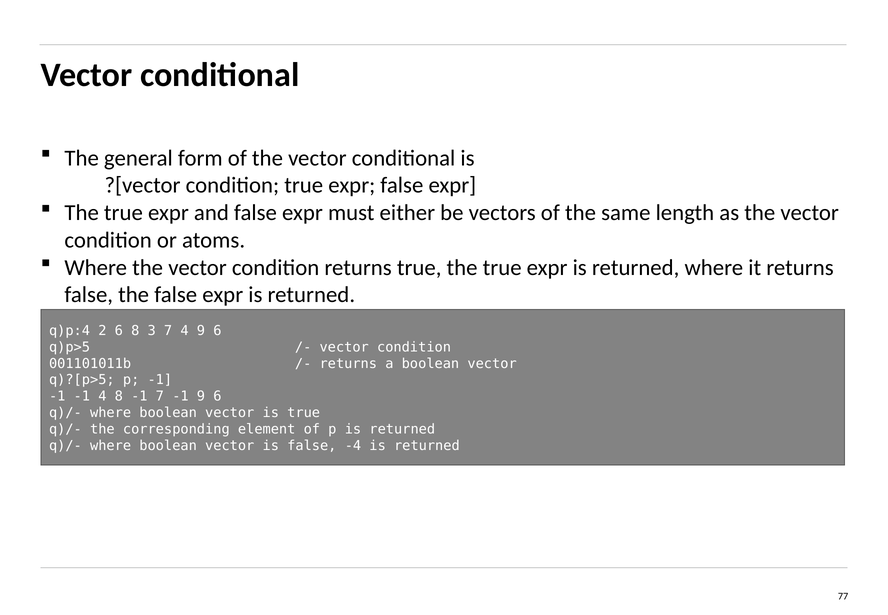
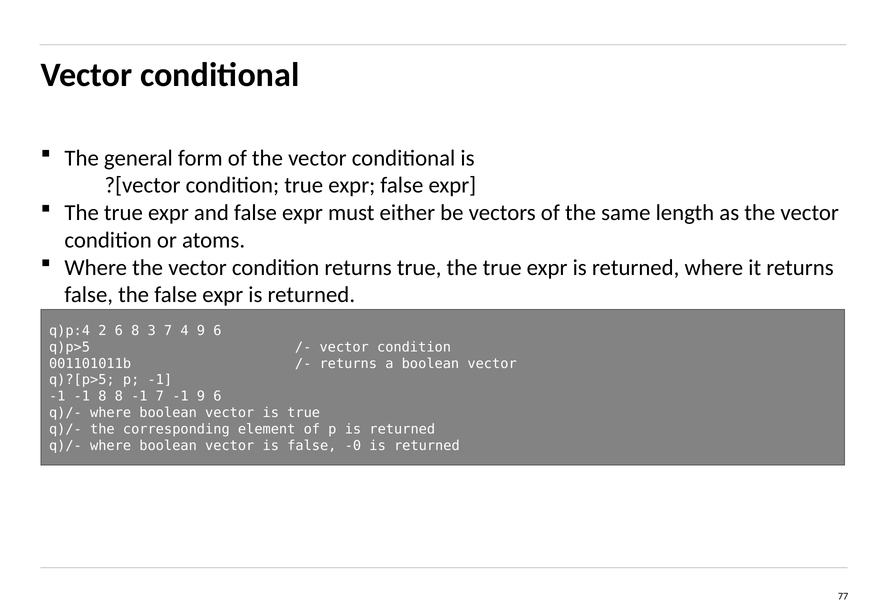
-1 4: 4 -> 8
-4: -4 -> -0
